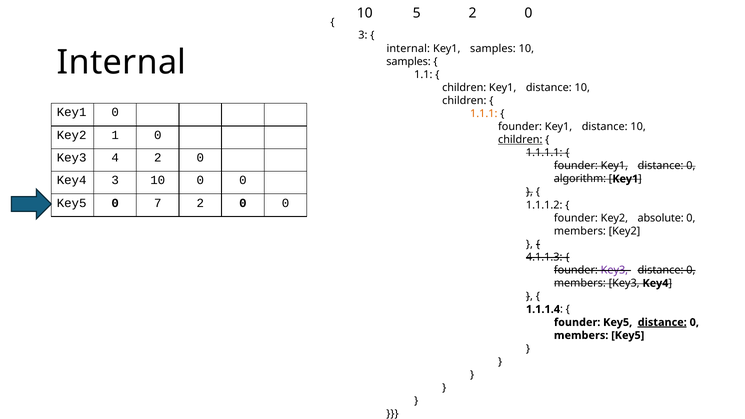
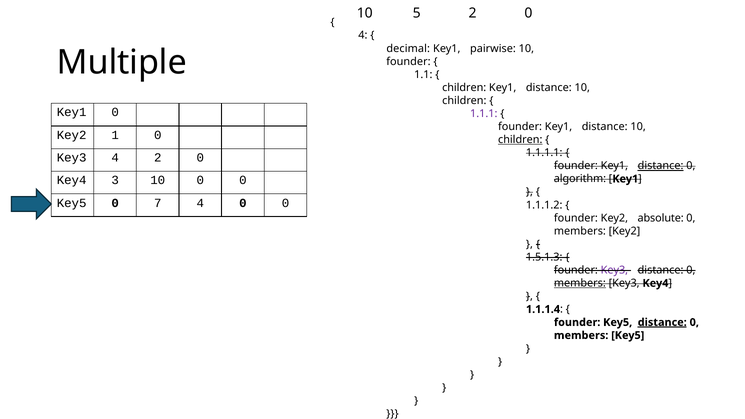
3 at (363, 35): 3 -> 4
internal at (408, 48): internal -> decimal
Key1 samples: samples -> pairwise
Internal at (122, 63): Internal -> Multiple
samples at (409, 61): samples -> founder
1.1.1 colour: orange -> purple
distance at (661, 166) underline: none -> present
7 2: 2 -> 4
4.1.1.3: 4.1.1.3 -> 1.5.1.3
members at (580, 283) underline: none -> present
